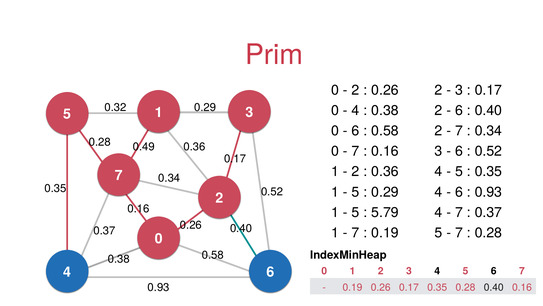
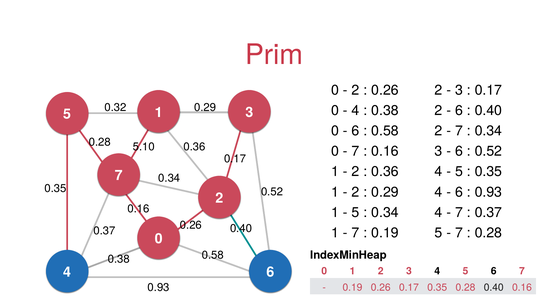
0.49: 0.49 -> 5.10
5 at (356, 192): 5 -> 2
5.79 at (385, 212): 5.79 -> 0.34
